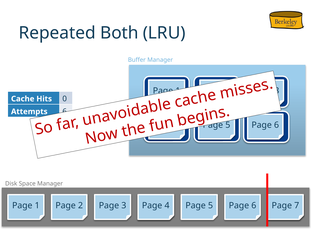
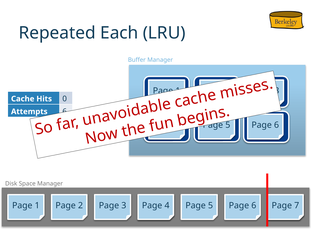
Both: Both -> Each
